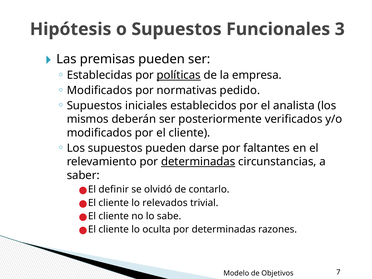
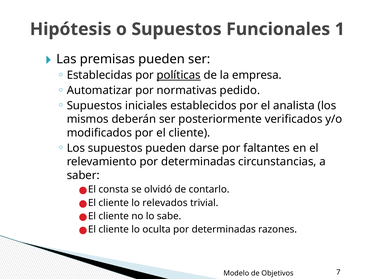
3: 3 -> 1
Modificados at (100, 90): Modificados -> Automatizar
determinadas at (198, 162) underline: present -> none
definir: definir -> consta
